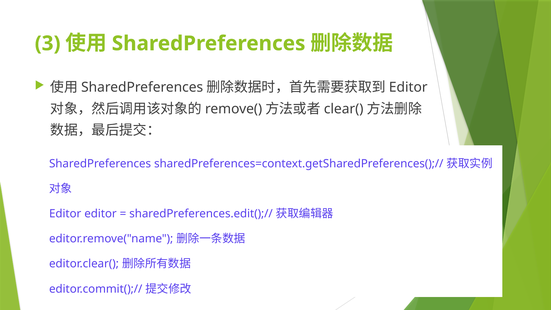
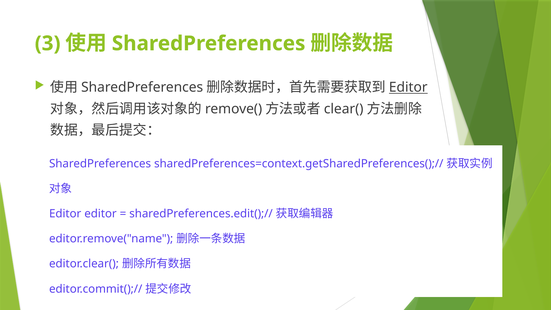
Editor at (408, 87) underline: none -> present
